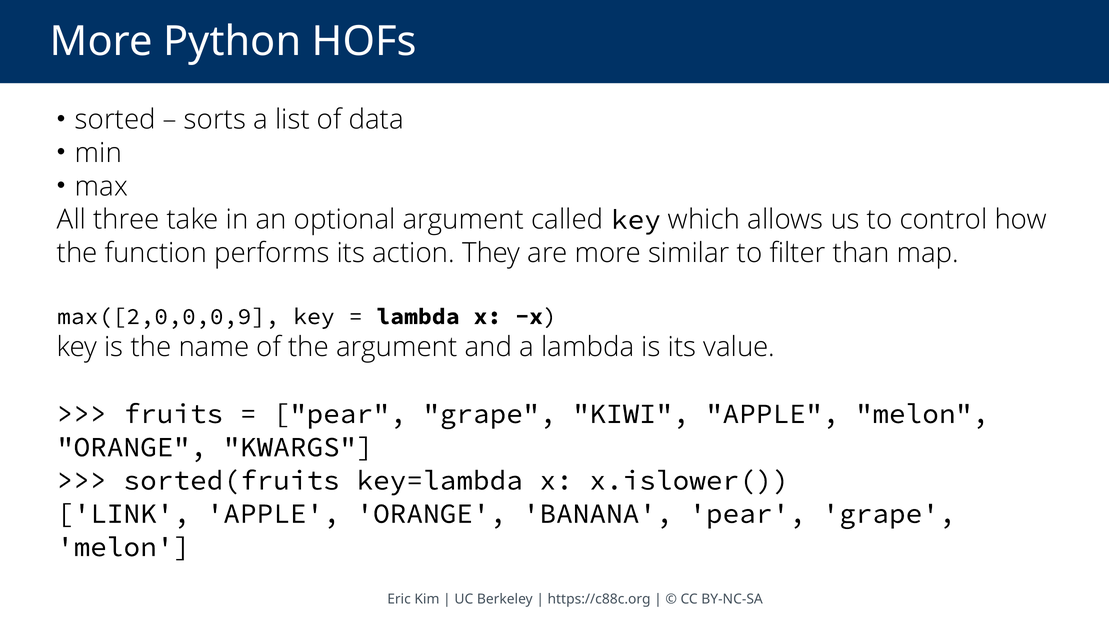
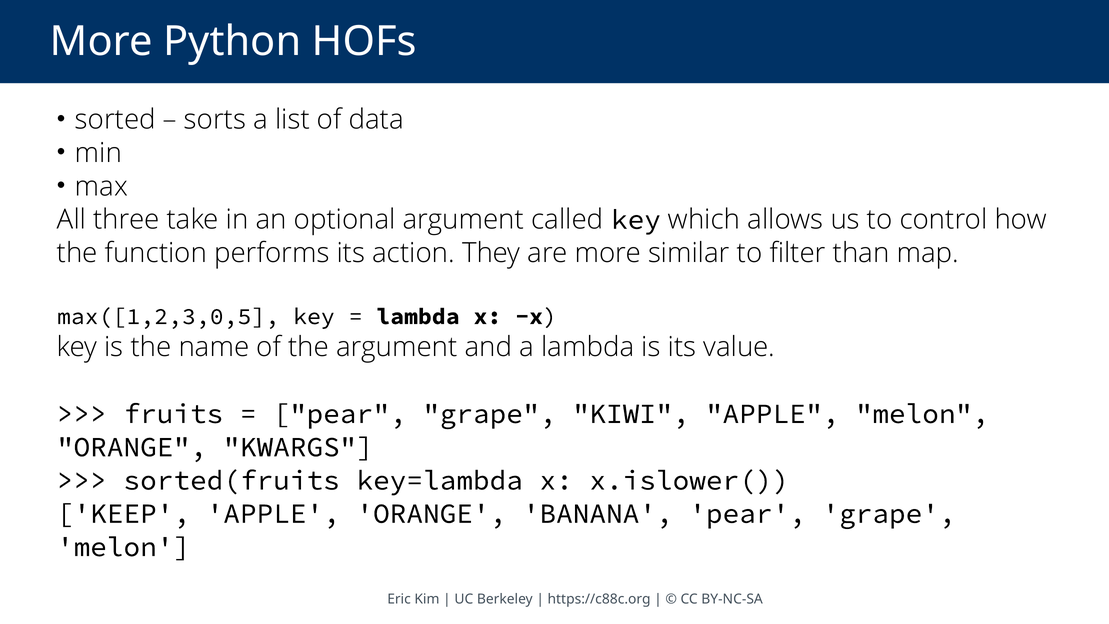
max([2,0,0,0,9: max([2,0,0,0,9 -> max([1,2,3,0,5
LINK: LINK -> KEEP
